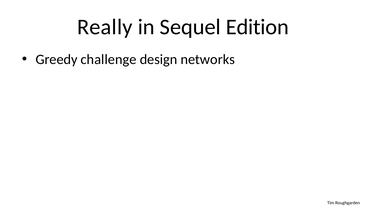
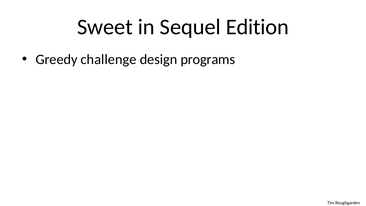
Really: Really -> Sweet
networks: networks -> programs
